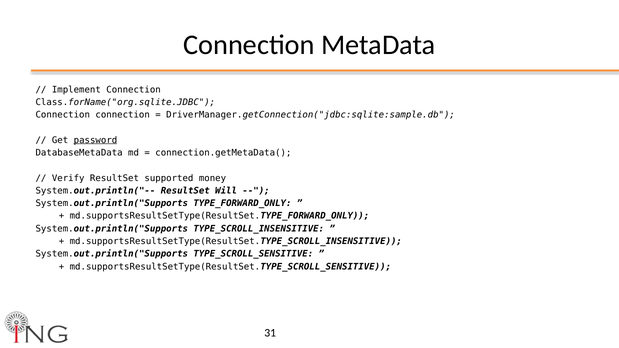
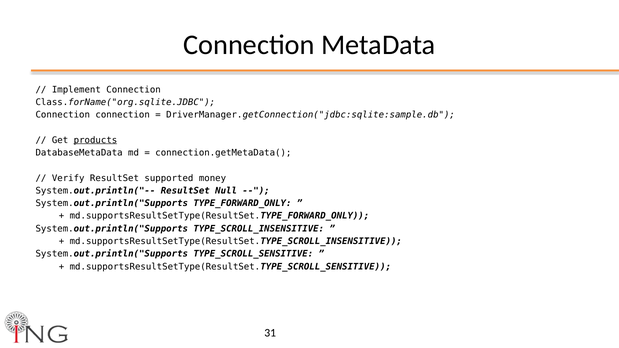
password: password -> products
Will: Will -> Null
